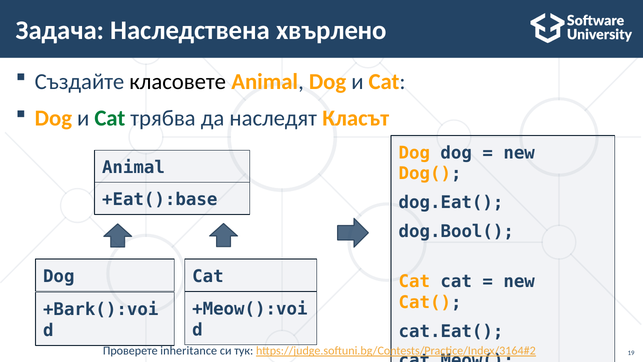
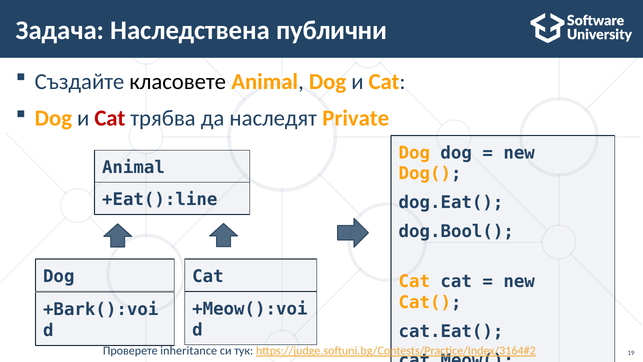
хвърлено: хвърлено -> публични
Cat at (110, 118) colour: green -> red
Класът: Класът -> Private
+Eat():base: +Eat():base -> +Eat():line
